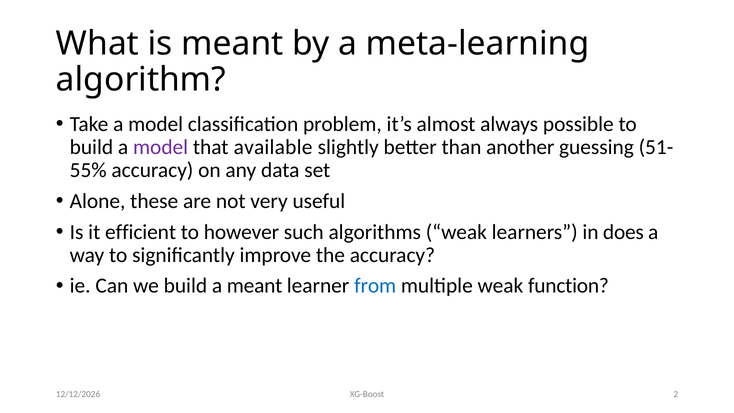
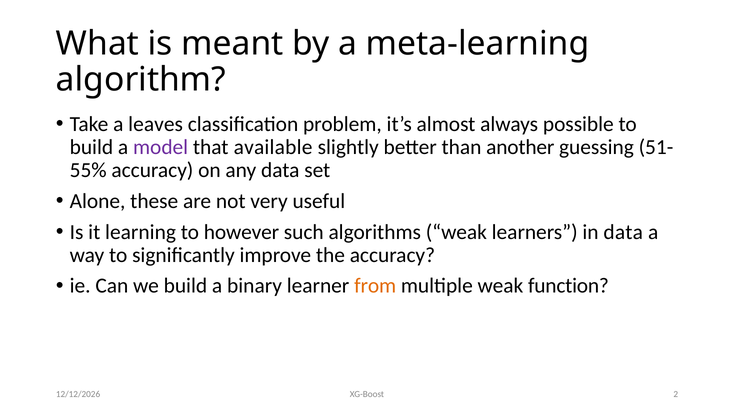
Take a model: model -> leaves
efficient: efficient -> learning
in does: does -> data
a meant: meant -> binary
from colour: blue -> orange
